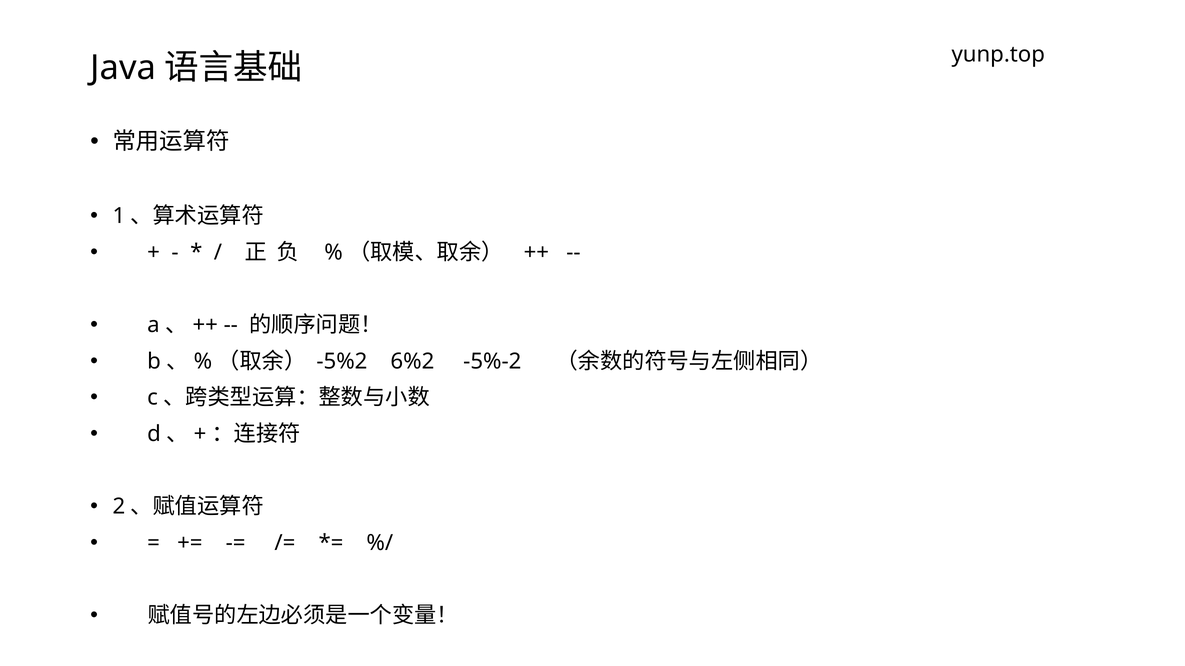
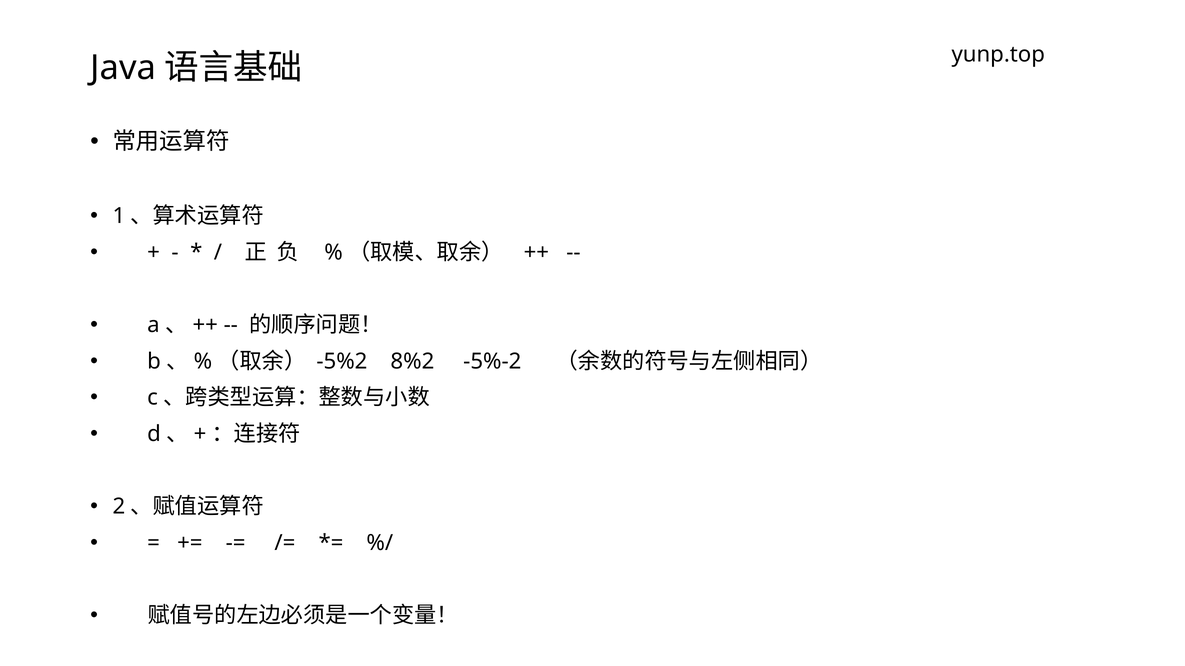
6%2: 6%2 -> 8%2
